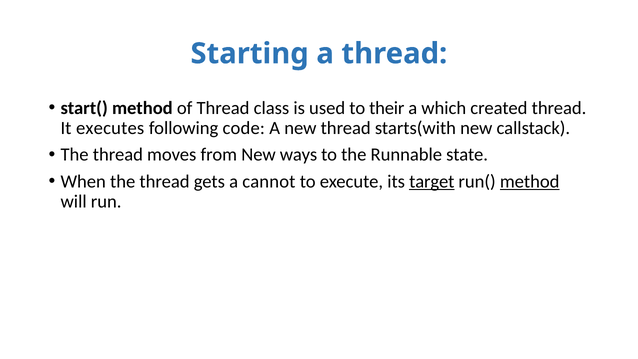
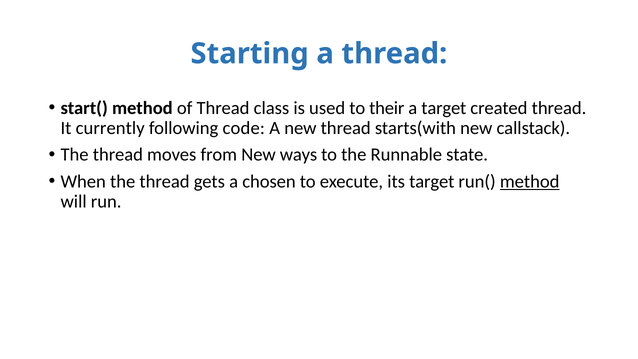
a which: which -> target
executes: executes -> currently
cannot: cannot -> chosen
target at (432, 181) underline: present -> none
